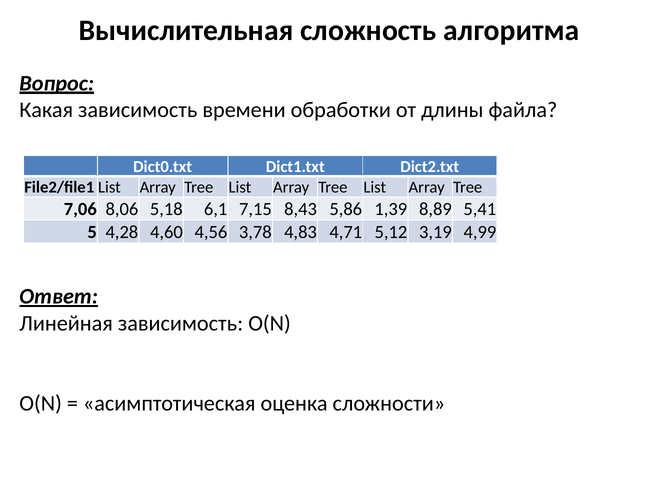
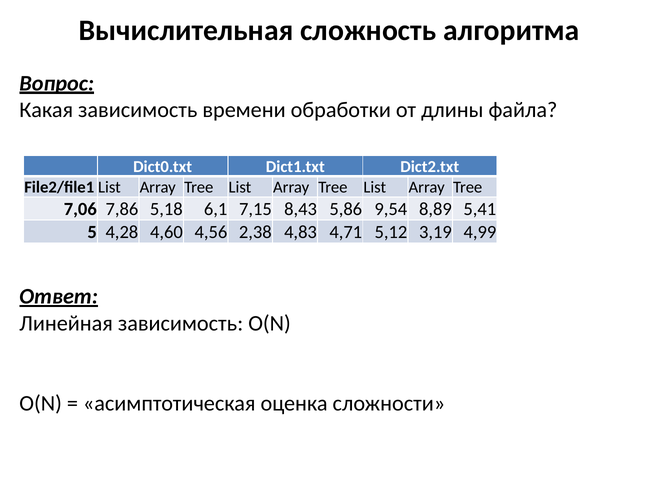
8,06: 8,06 -> 7,86
1,39: 1,39 -> 9,54
3,78: 3,78 -> 2,38
